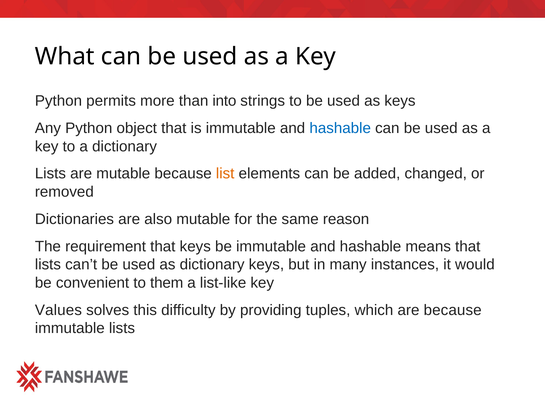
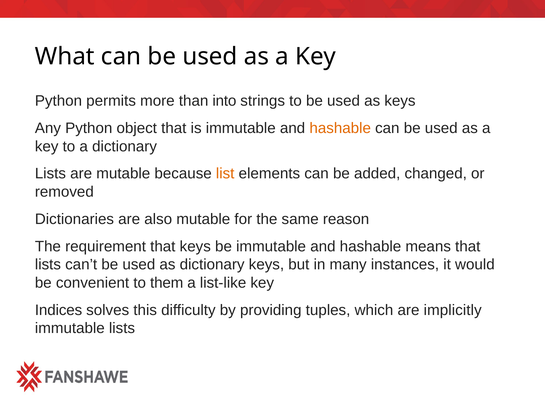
hashable at (340, 128) colour: blue -> orange
Values: Values -> Indices
are because: because -> implicitly
